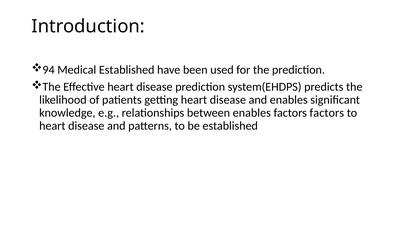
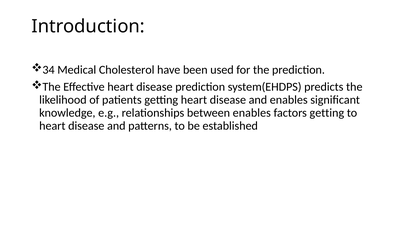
94: 94 -> 34
Medical Established: Established -> Cholesterol
factors factors: factors -> getting
